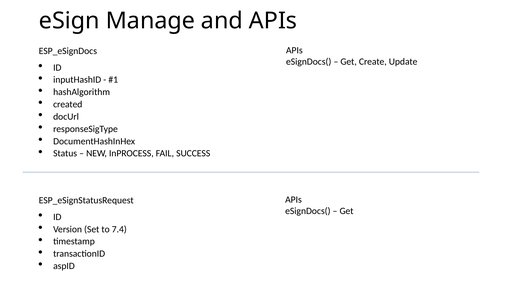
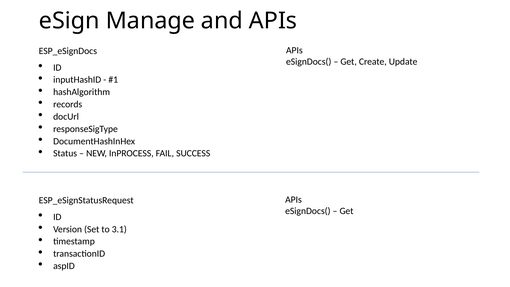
created: created -> records
7.4: 7.4 -> 3.1
